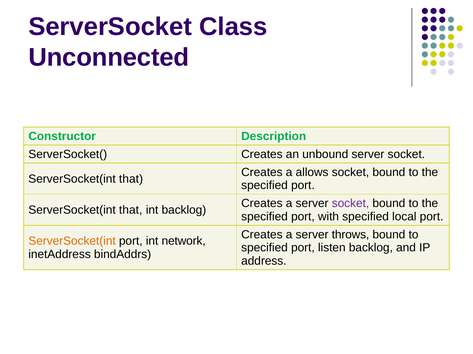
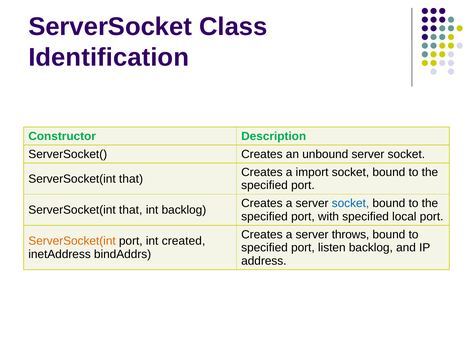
Unconnected: Unconnected -> Identification
allows: allows -> import
socket at (350, 204) colour: purple -> blue
network: network -> created
